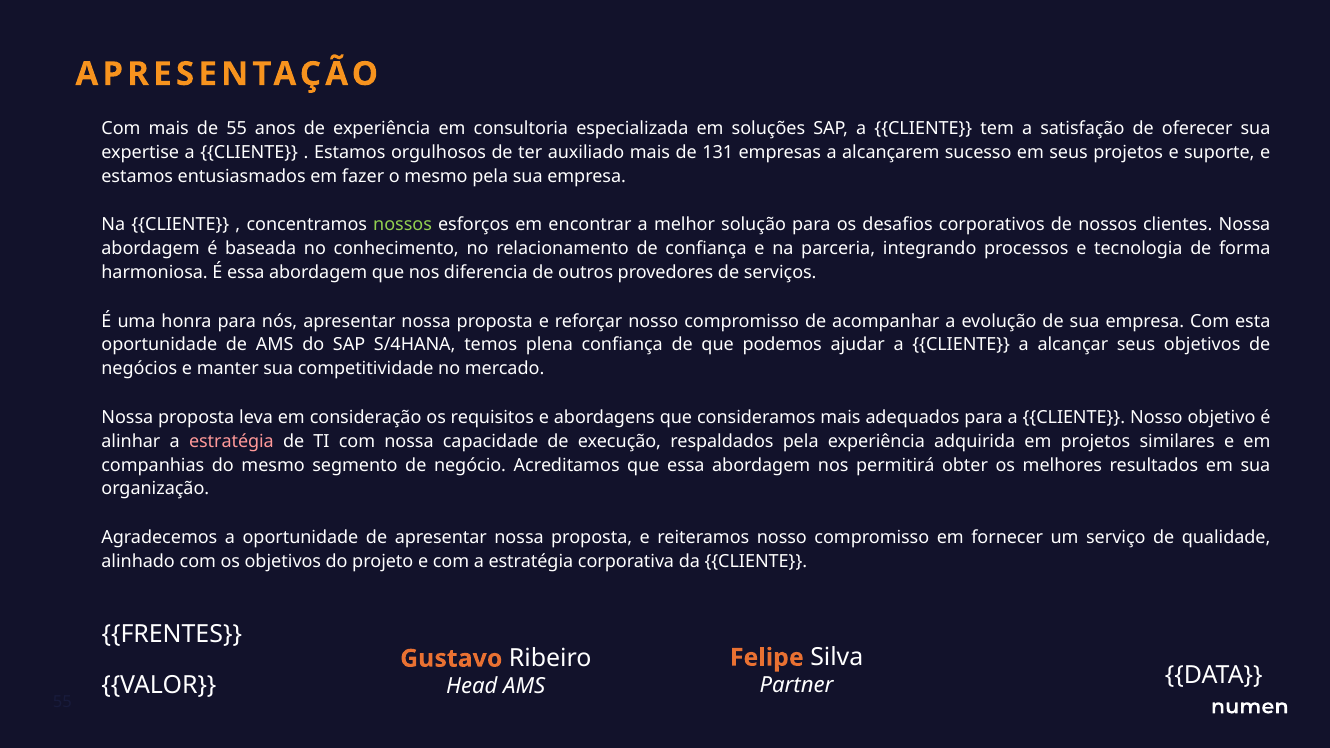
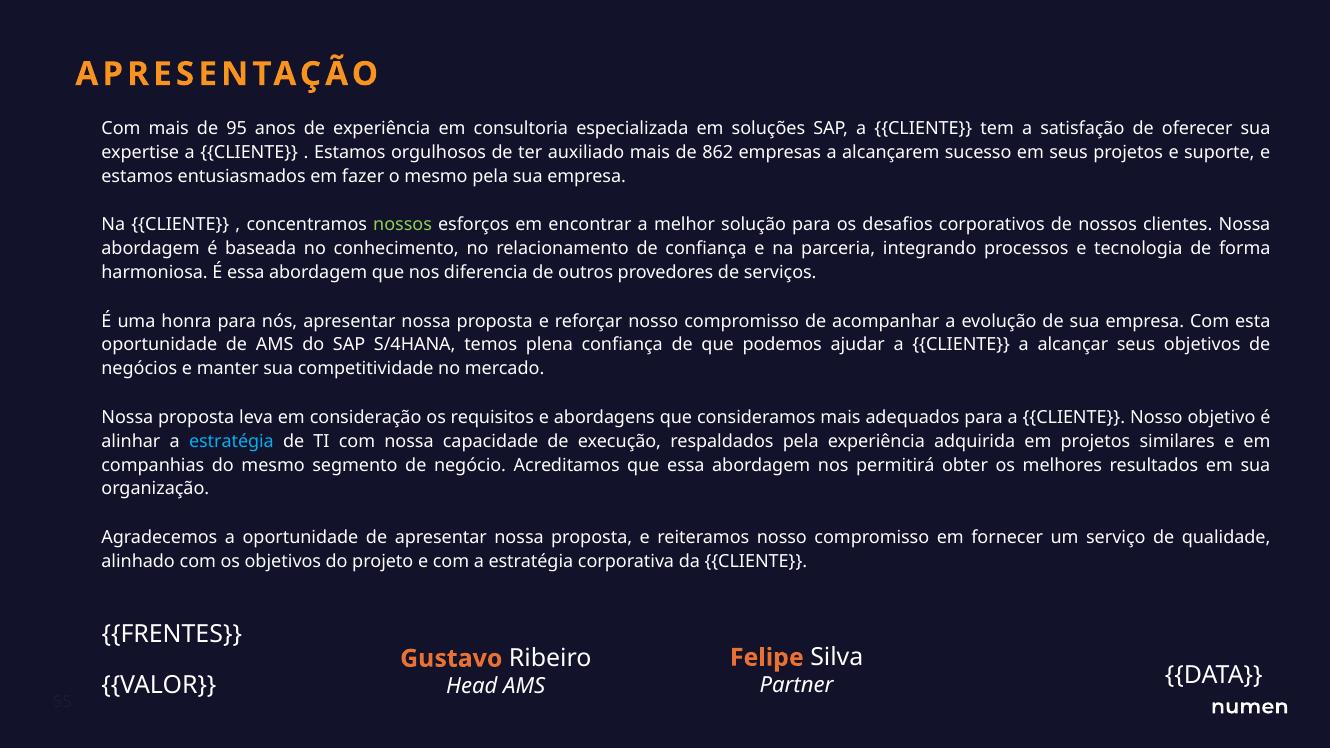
de 55: 55 -> 95
131: 131 -> 862
estratégia at (231, 441) colour: pink -> light blue
